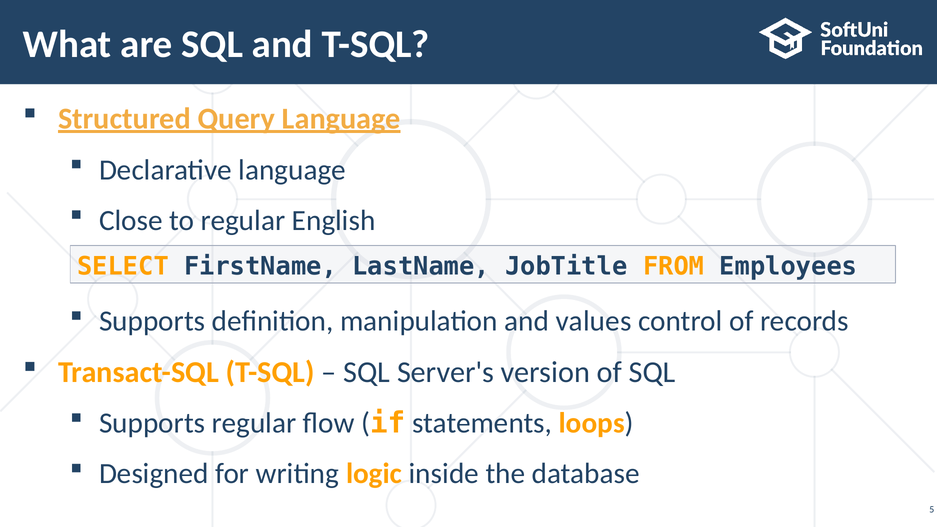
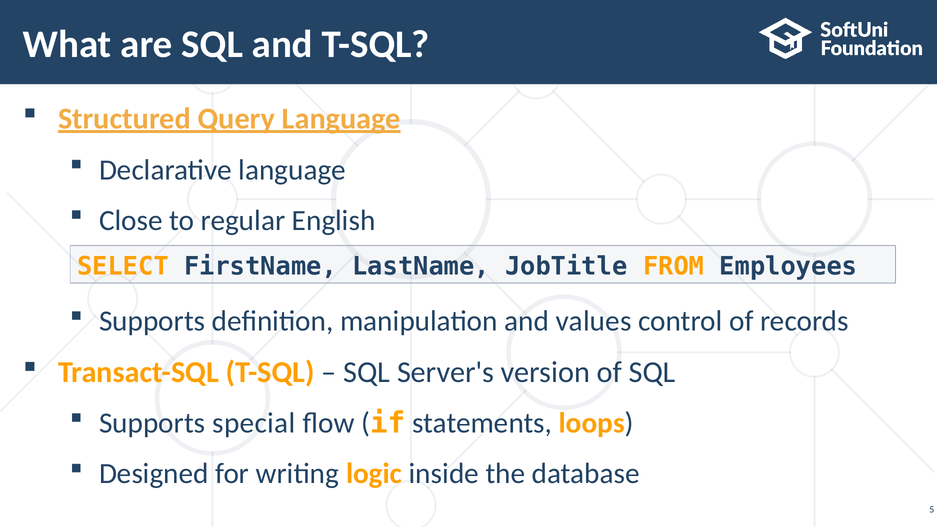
Supports regular: regular -> special
